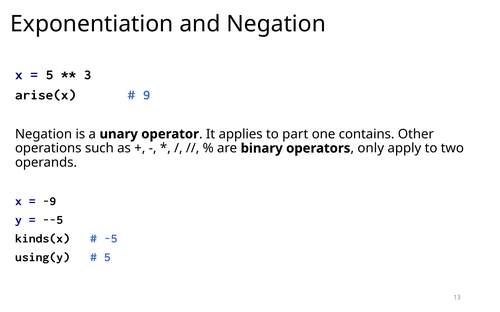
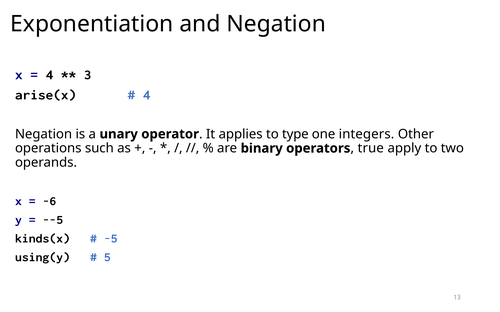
5 at (49, 75): 5 -> 4
9 at (147, 95): 9 -> 4
part: part -> type
contains: contains -> integers
only: only -> true
-9: -9 -> -6
